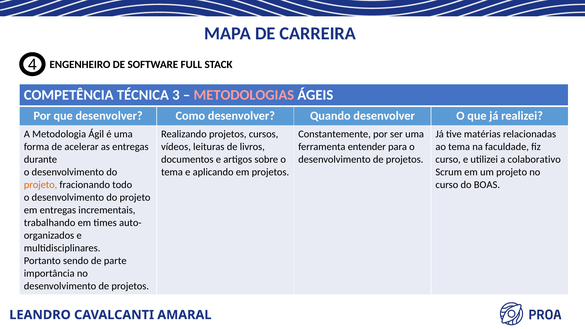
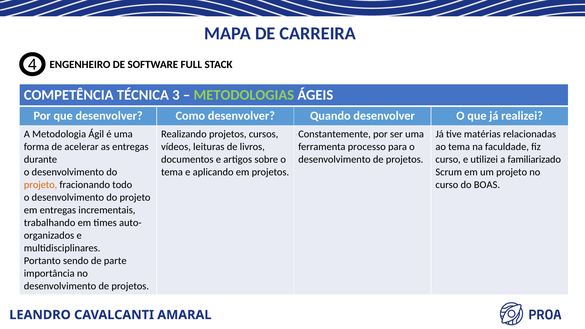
METODOLOGIAS colour: pink -> light green
entender: entender -> processo
colaborativo: colaborativo -> familiarizado
